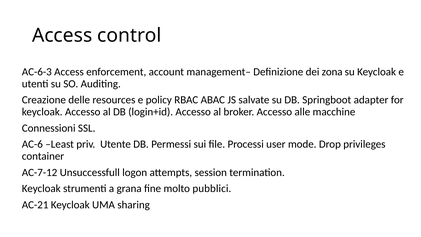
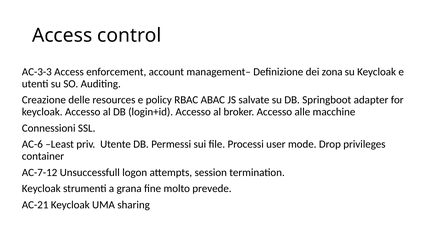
AC-6-3: AC-6-3 -> AC-3-3
pubblici: pubblici -> prevede
